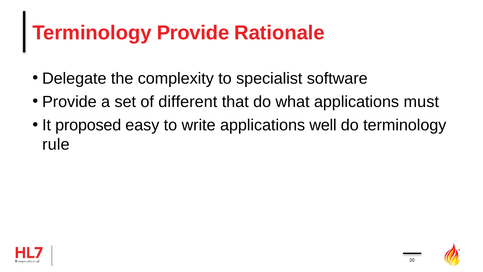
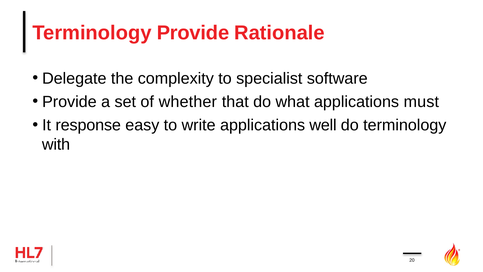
different: different -> whether
proposed: proposed -> response
rule: rule -> with
